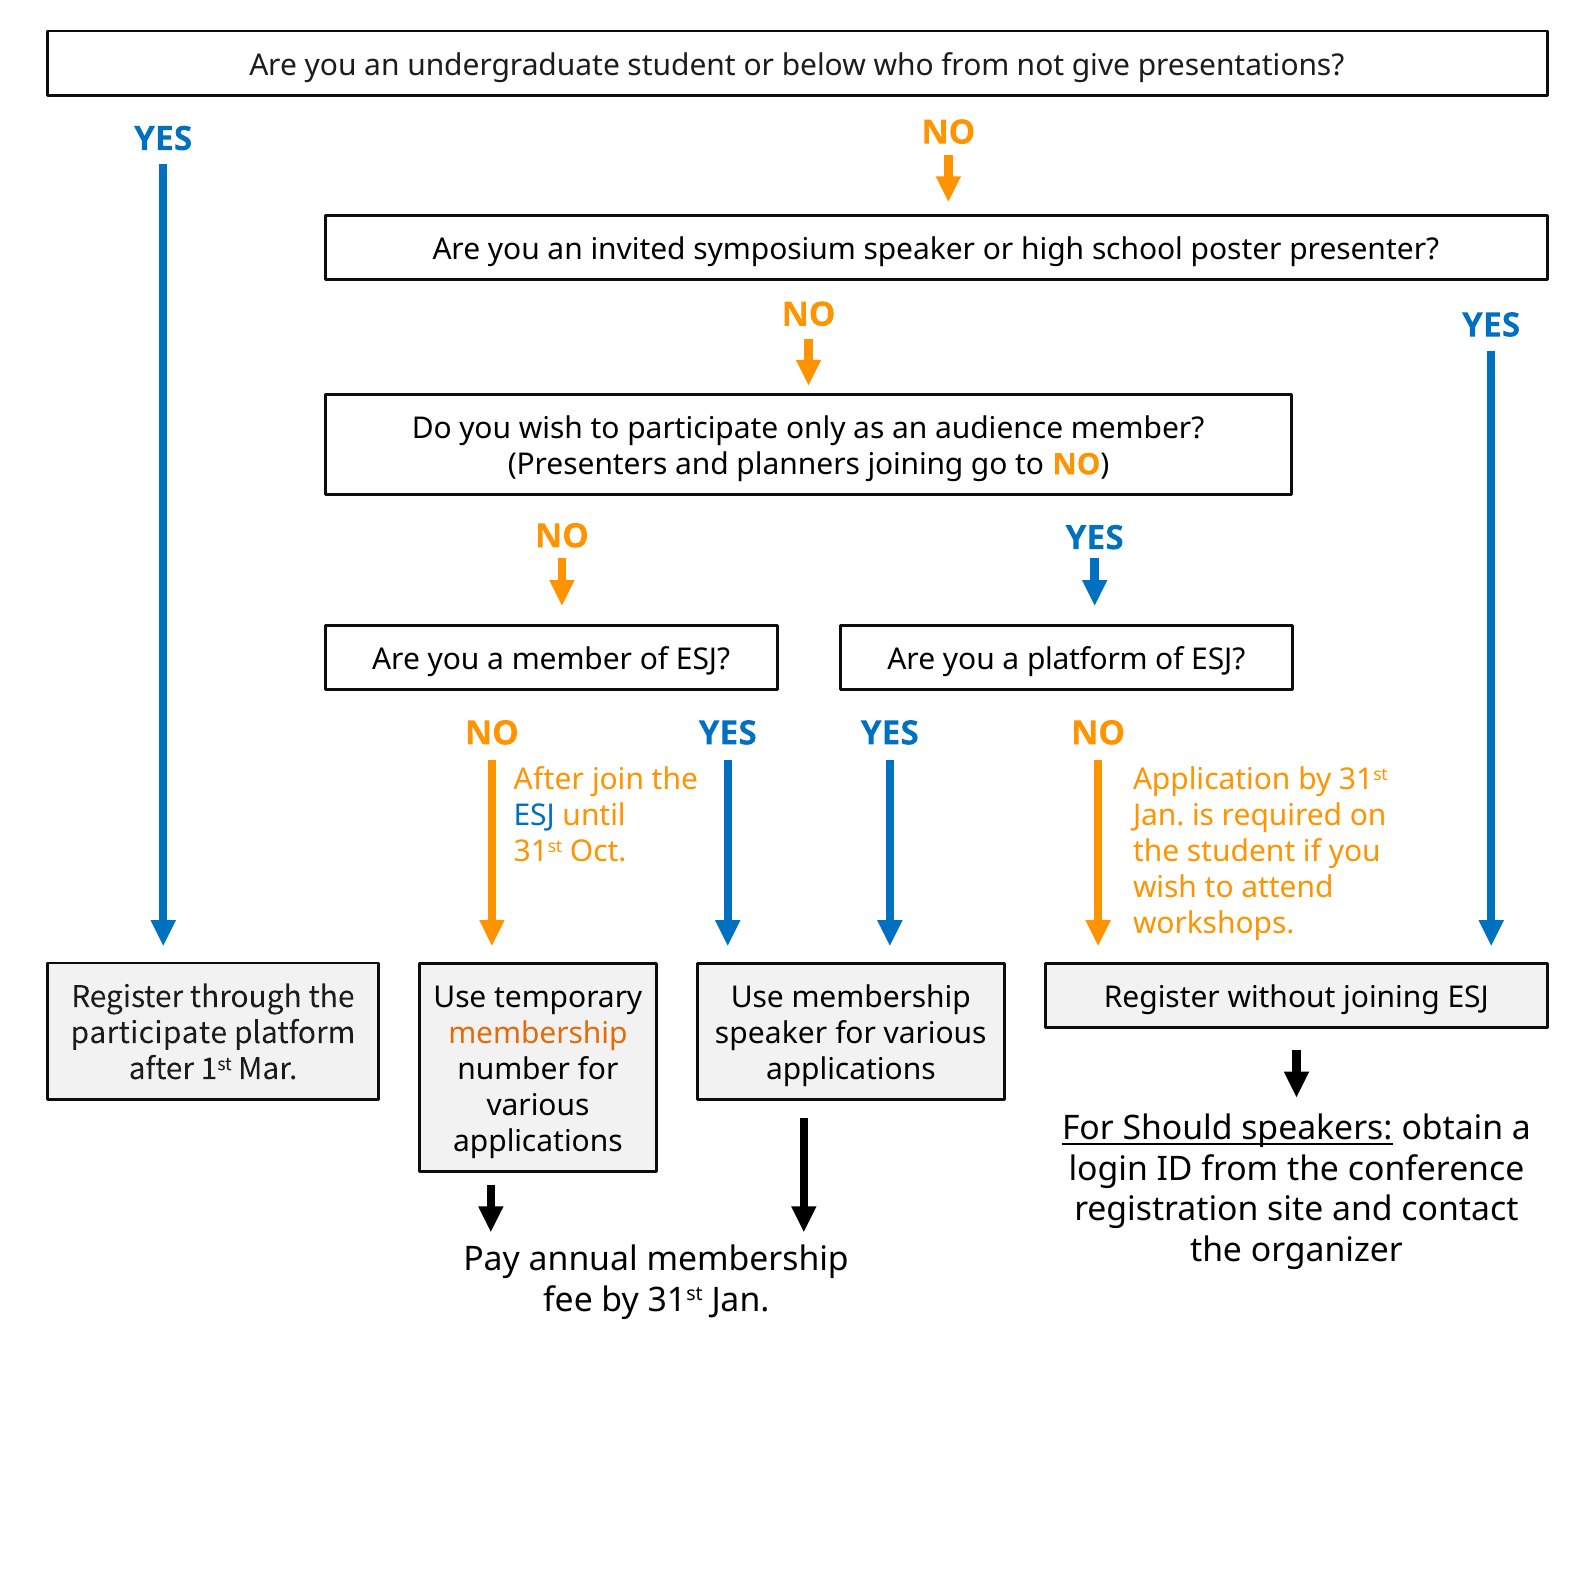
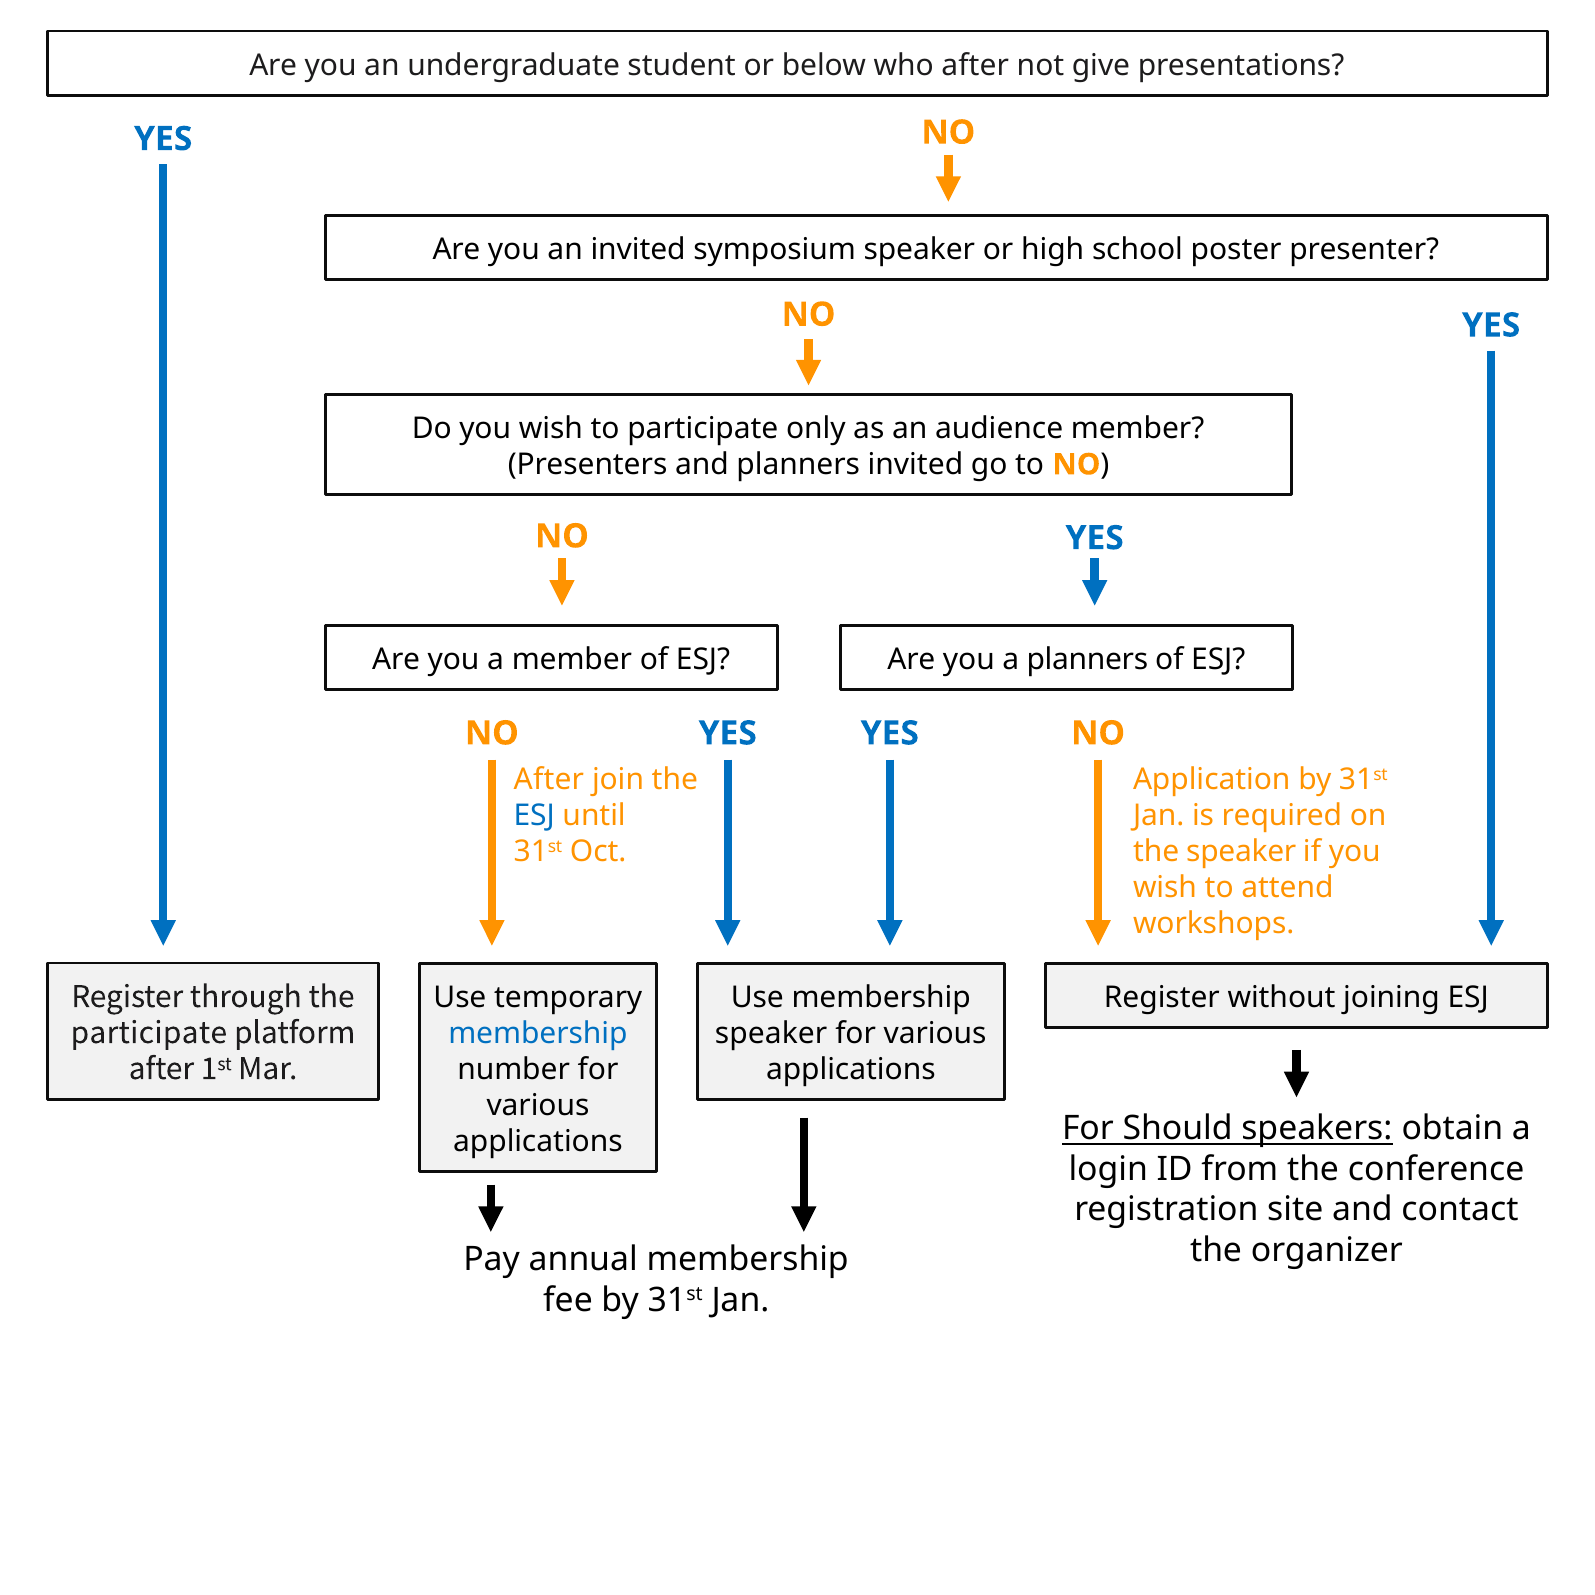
who from: from -> after
planners joining: joining -> invited
a platform: platform -> planners
the student: student -> speaker
membership at (538, 1034) colour: orange -> blue
